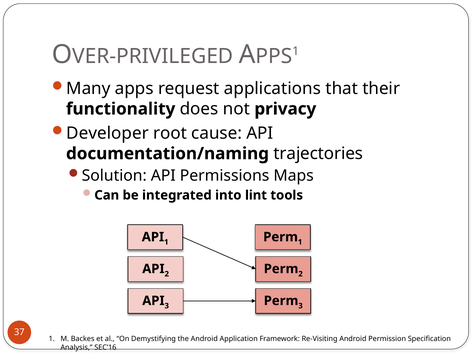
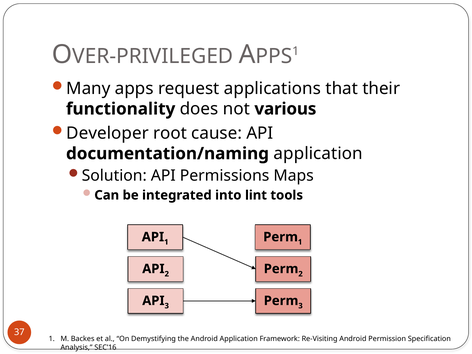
privacy: privacy -> various
documentation/naming trajectories: trajectories -> application
